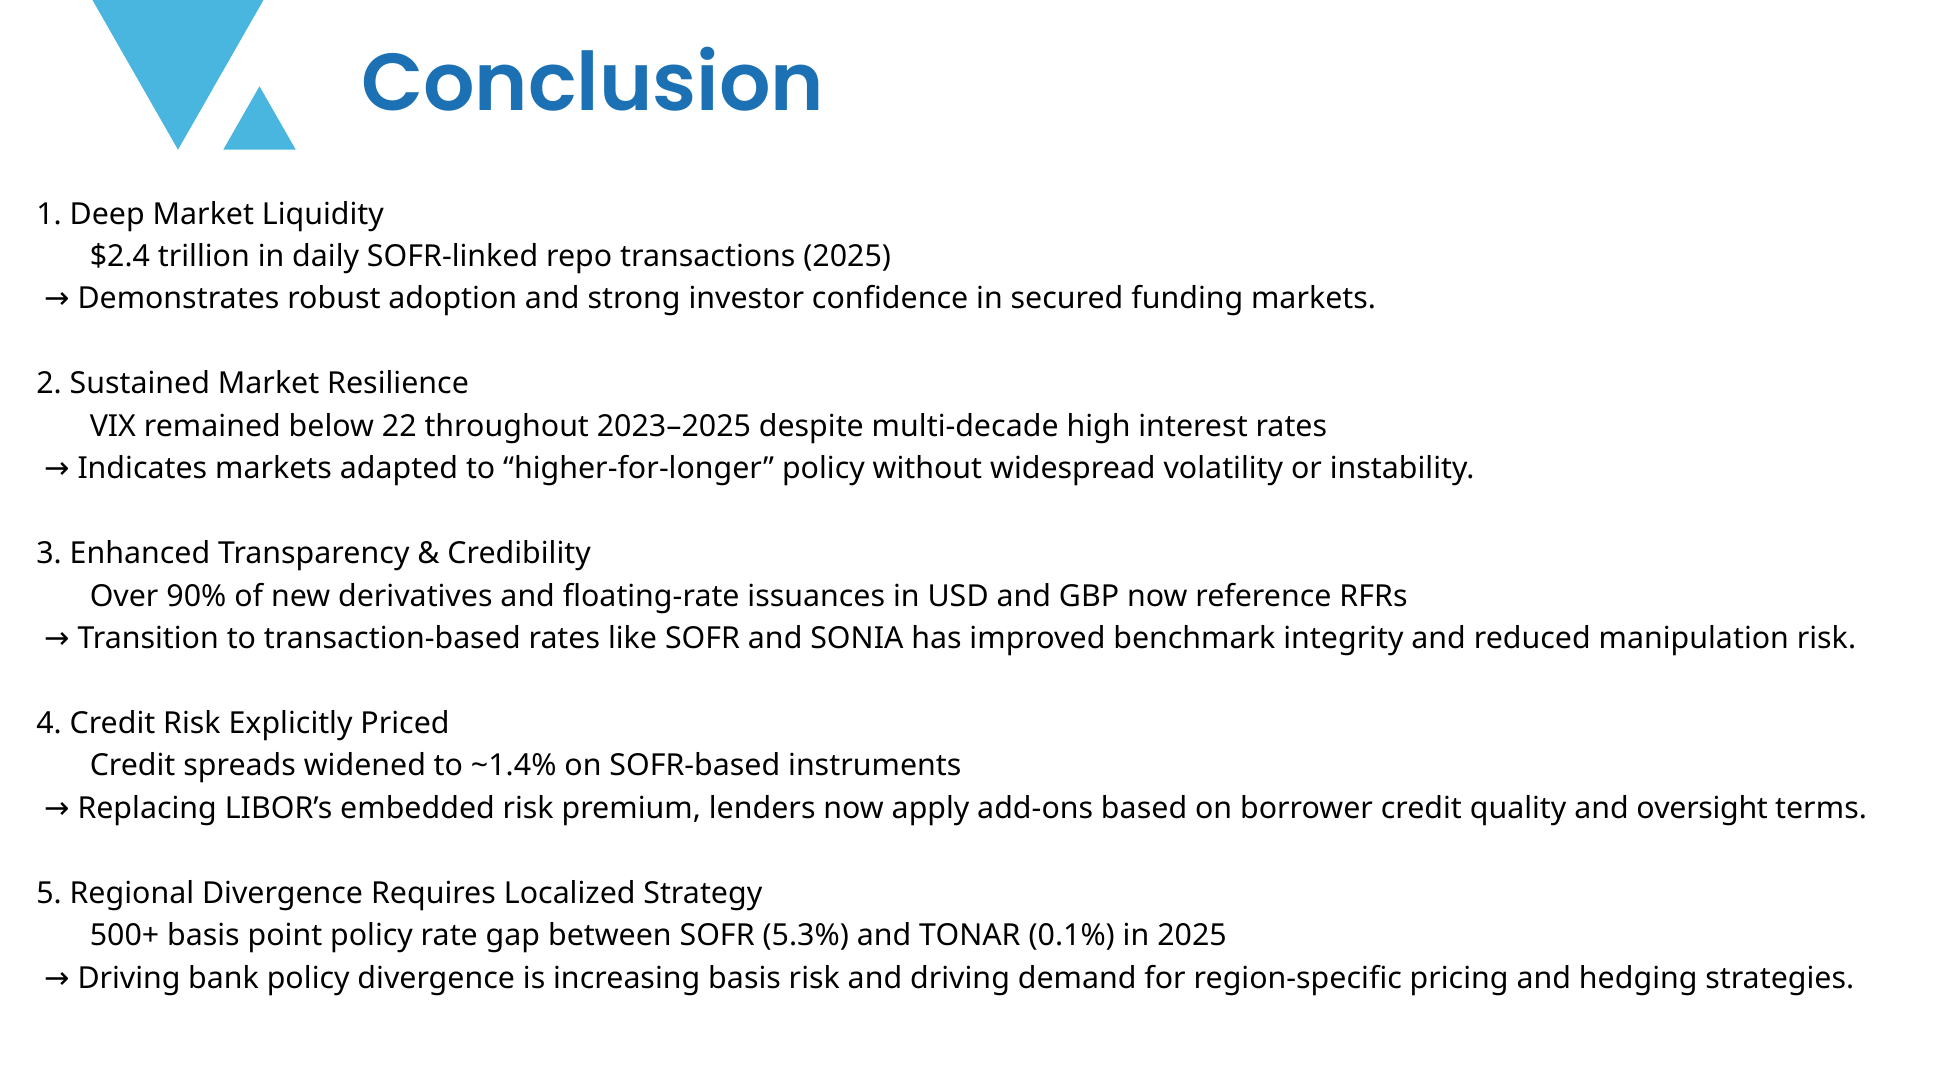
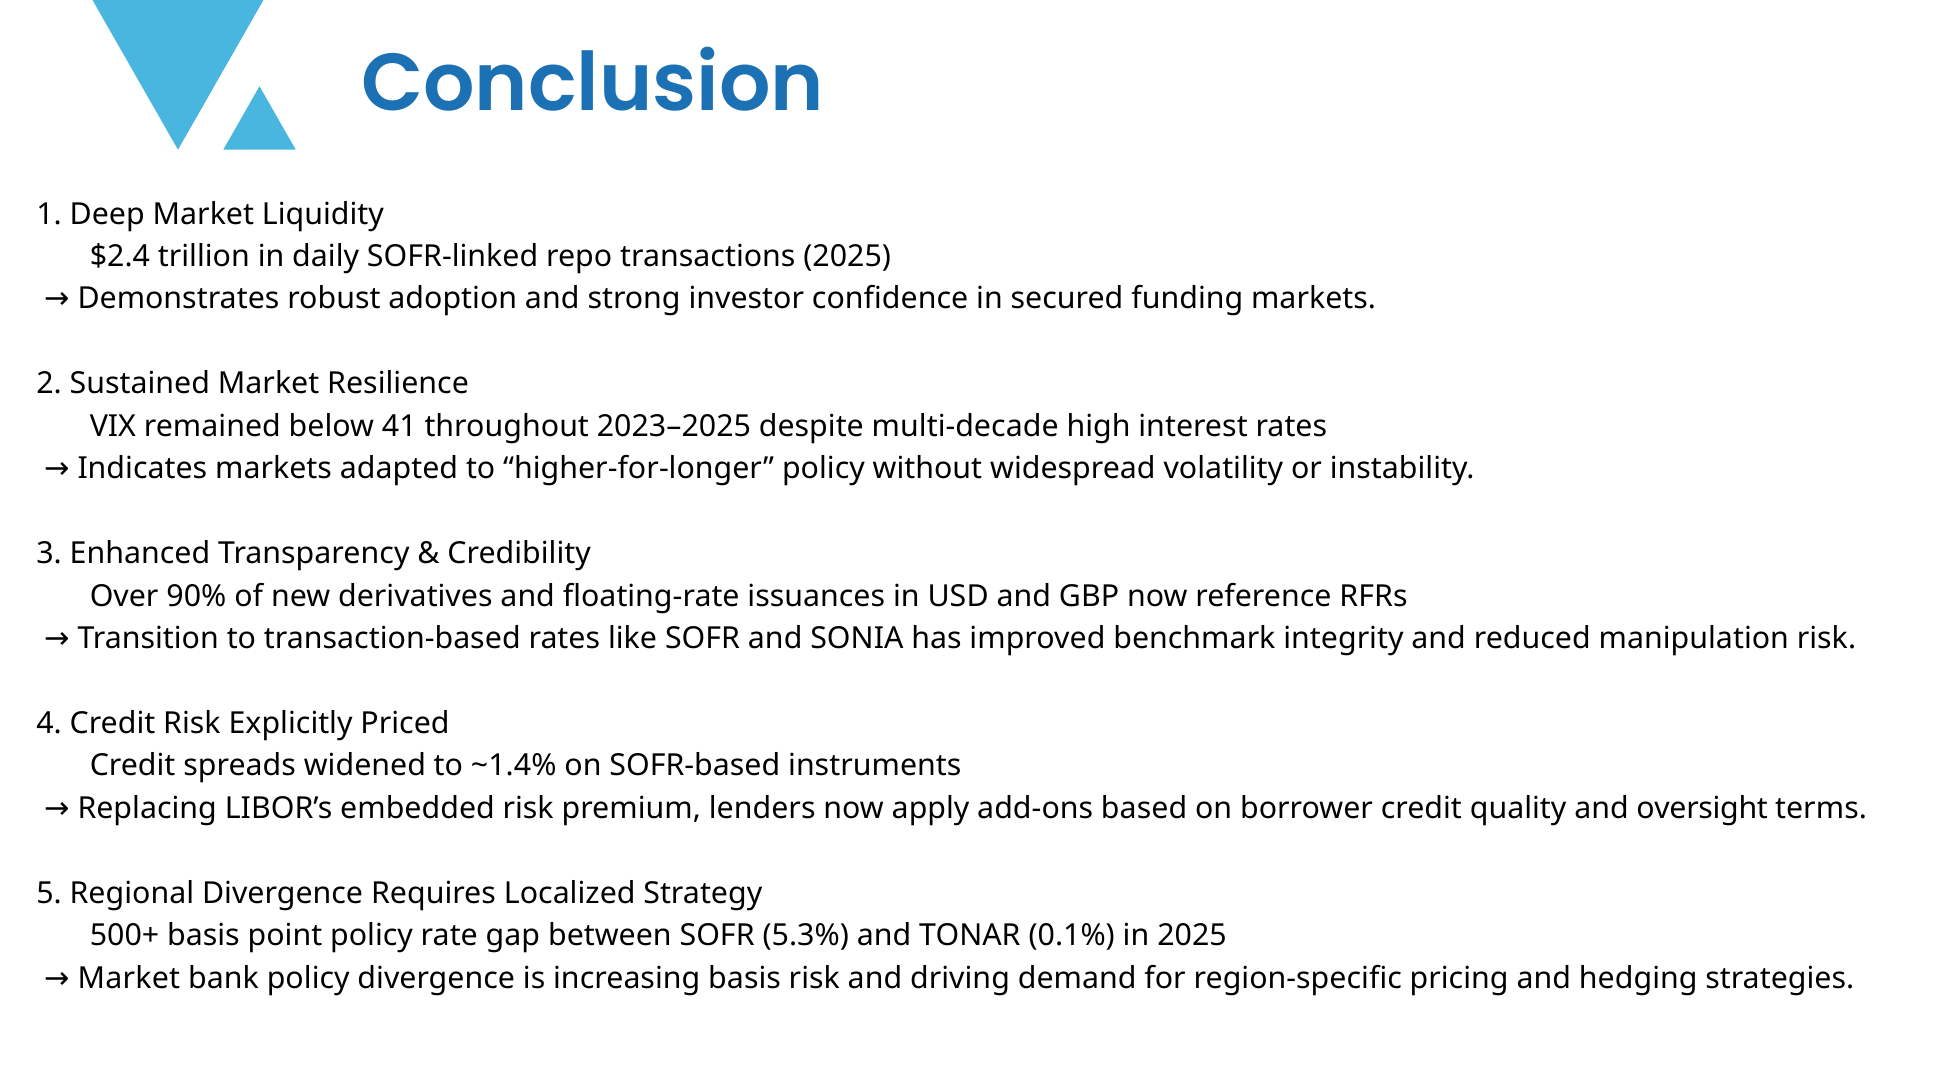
22: 22 -> 41
Driving at (129, 978): Driving -> Market
